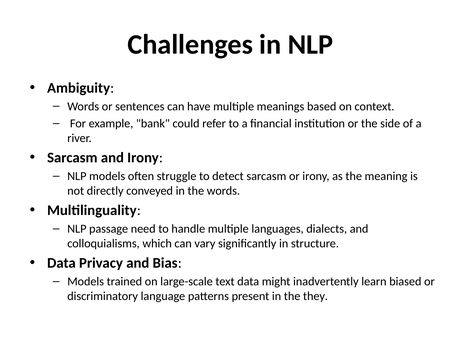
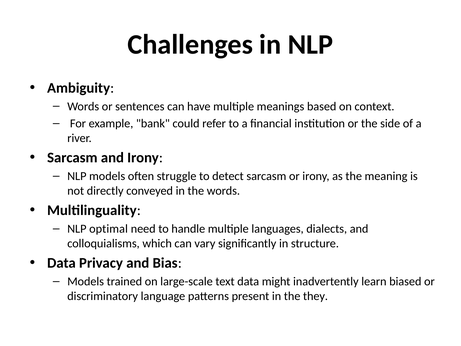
passage: passage -> optimal
